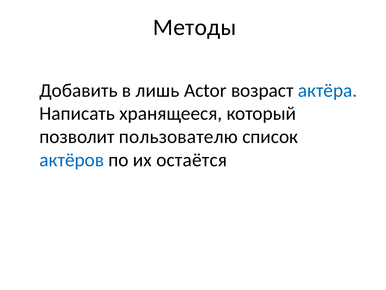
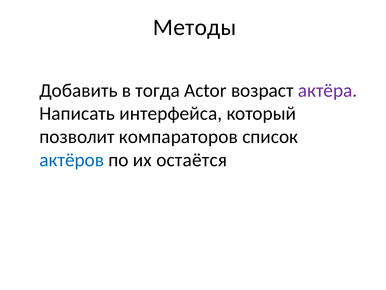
лишь: лишь -> тогда
актёра colour: blue -> purple
хранящееся: хранящееся -> интерфейса
пользователю: пользователю -> компараторов
